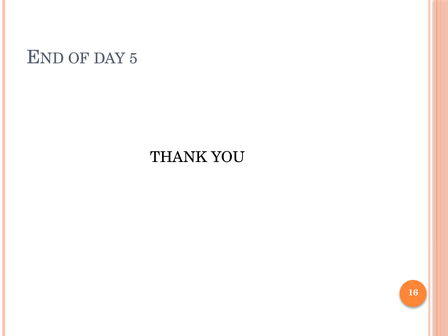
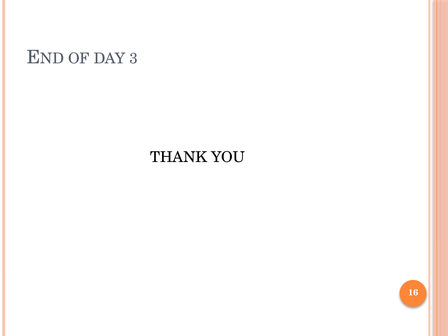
5: 5 -> 3
